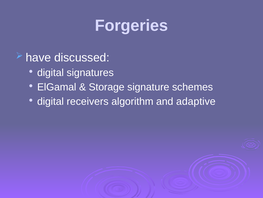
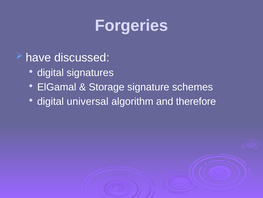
receivers: receivers -> universal
adaptive: adaptive -> therefore
